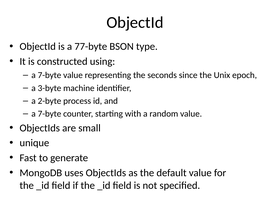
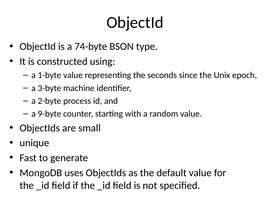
77-byte: 77-byte -> 74-byte
7-byte at (49, 75): 7-byte -> 1-byte
7-byte at (49, 114): 7-byte -> 9-byte
